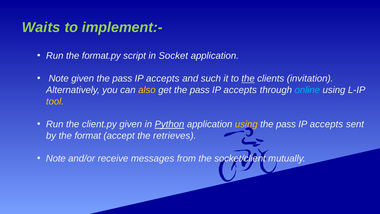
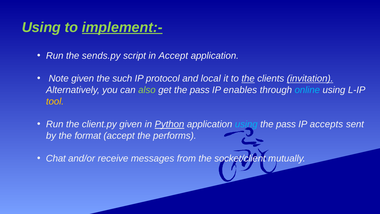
Waits at (41, 27): Waits -> Using
implement:- underline: none -> present
format.py: format.py -> sends.py
in Socket: Socket -> Accept
pass at (122, 79): pass -> such
accepts at (163, 79): accepts -> protocol
such: such -> local
invitation underline: none -> present
also colour: yellow -> light green
accepts at (240, 90): accepts -> enables
using at (246, 124) colour: yellow -> light blue
retrieves: retrieves -> performs
Note at (56, 158): Note -> Chat
